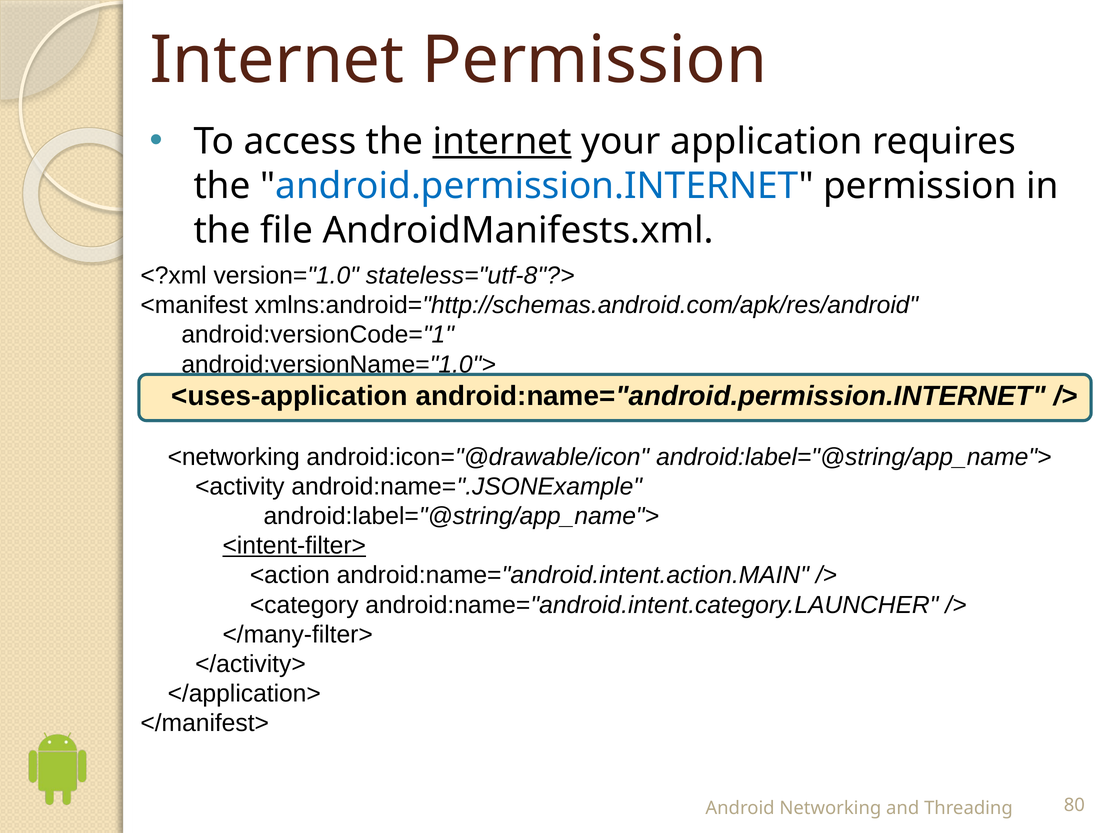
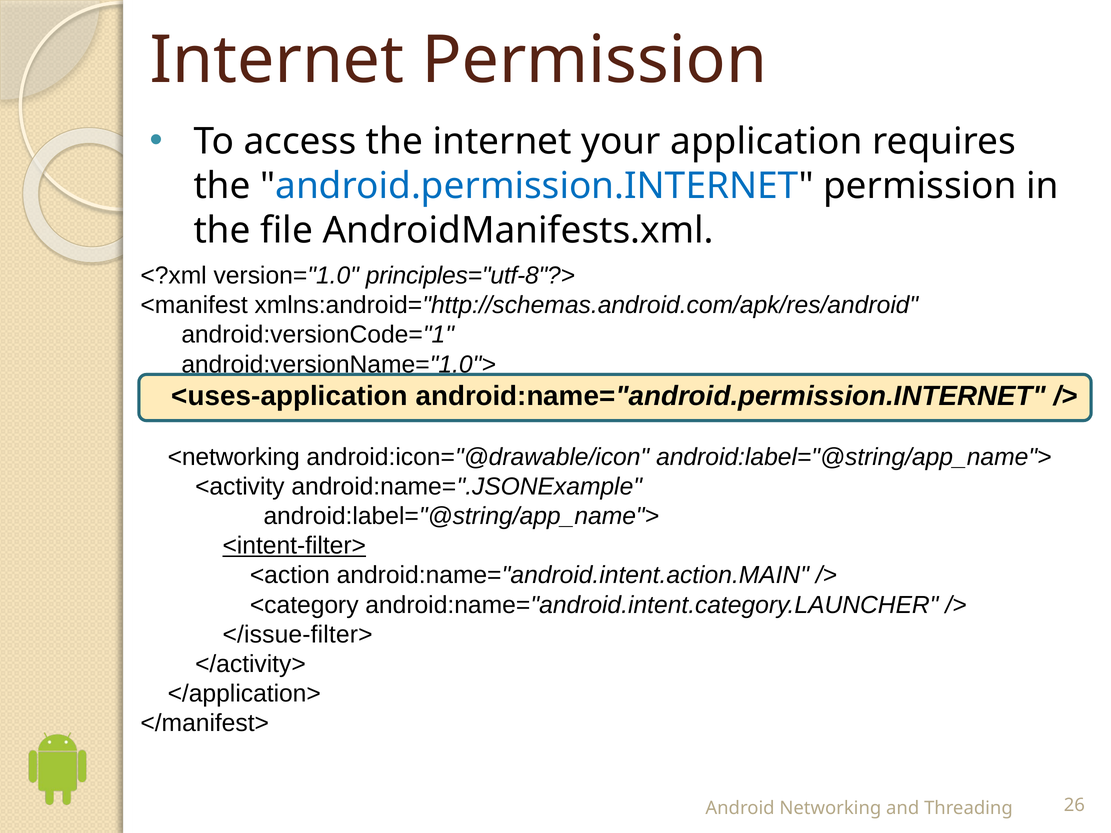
internet at (502, 141) underline: present -> none
stateless="utf-8"?>: stateless="utf-8"?> -> principles="utf-8"?>
</many-filter>: </many-filter> -> </issue-filter>
80: 80 -> 26
